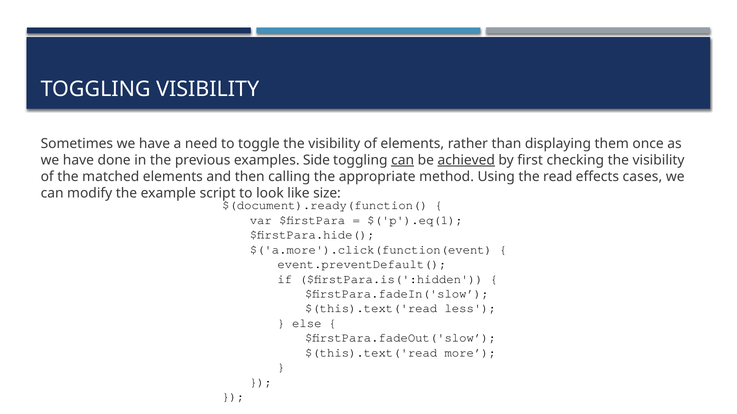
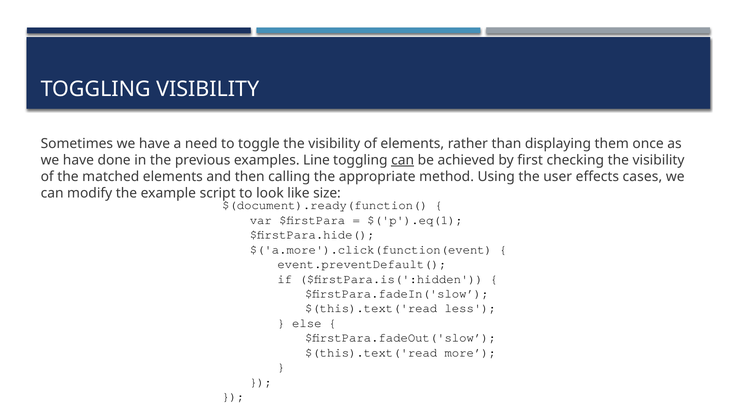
Side: Side -> Line
achieved underline: present -> none
read: read -> user
